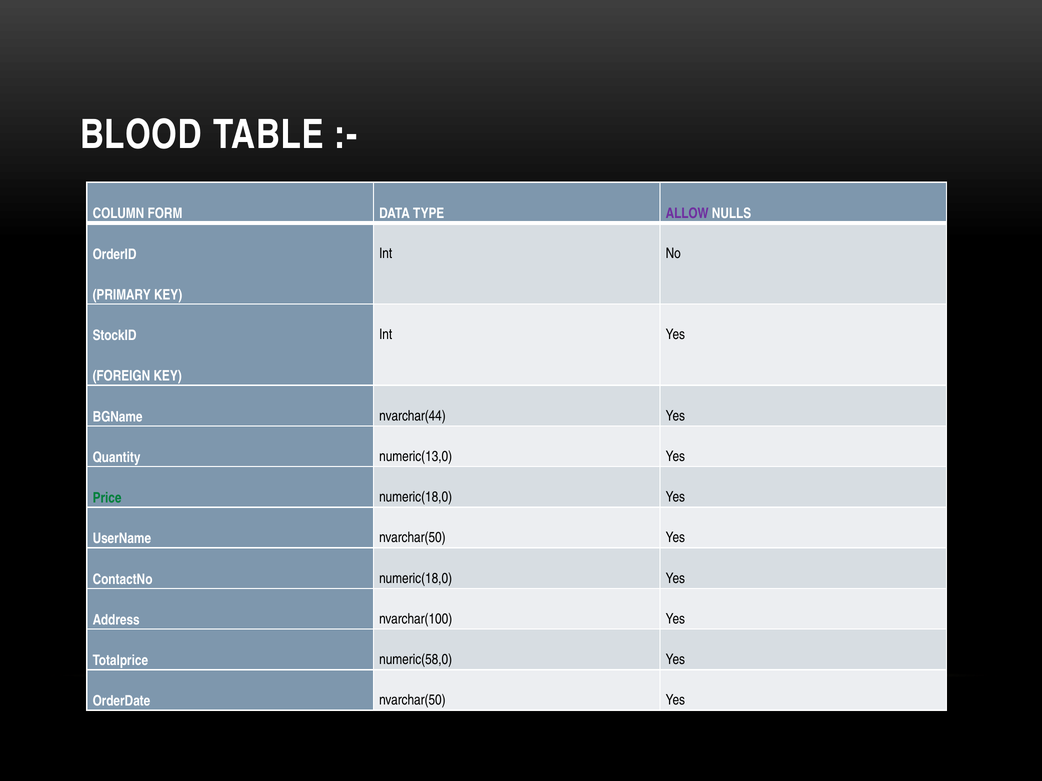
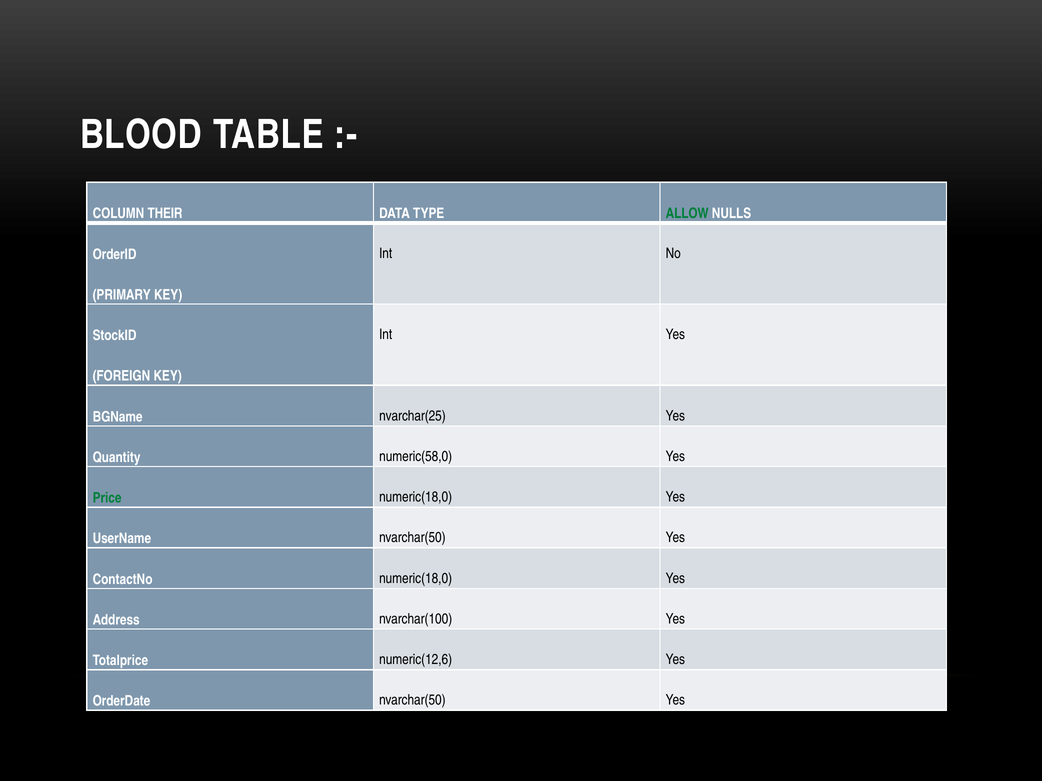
FORM: FORM -> THEIR
ALLOW colour: purple -> green
nvarchar(44: nvarchar(44 -> nvarchar(25
numeric(13,0: numeric(13,0 -> numeric(58,0
numeric(58,0: numeric(58,0 -> numeric(12,6
